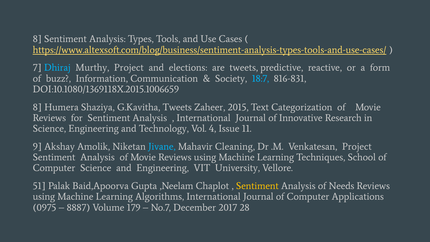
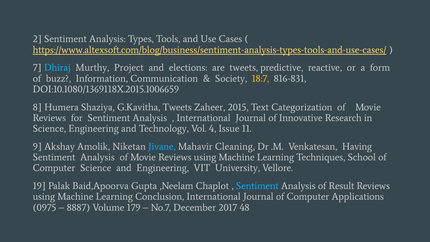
8 at (37, 39): 8 -> 2
18:7 colour: light blue -> yellow
Venkatesan Project: Project -> Having
51: 51 -> 19
Sentiment at (257, 186) colour: yellow -> light blue
Needs: Needs -> Result
Algorithms: Algorithms -> Conclusion
28: 28 -> 48
